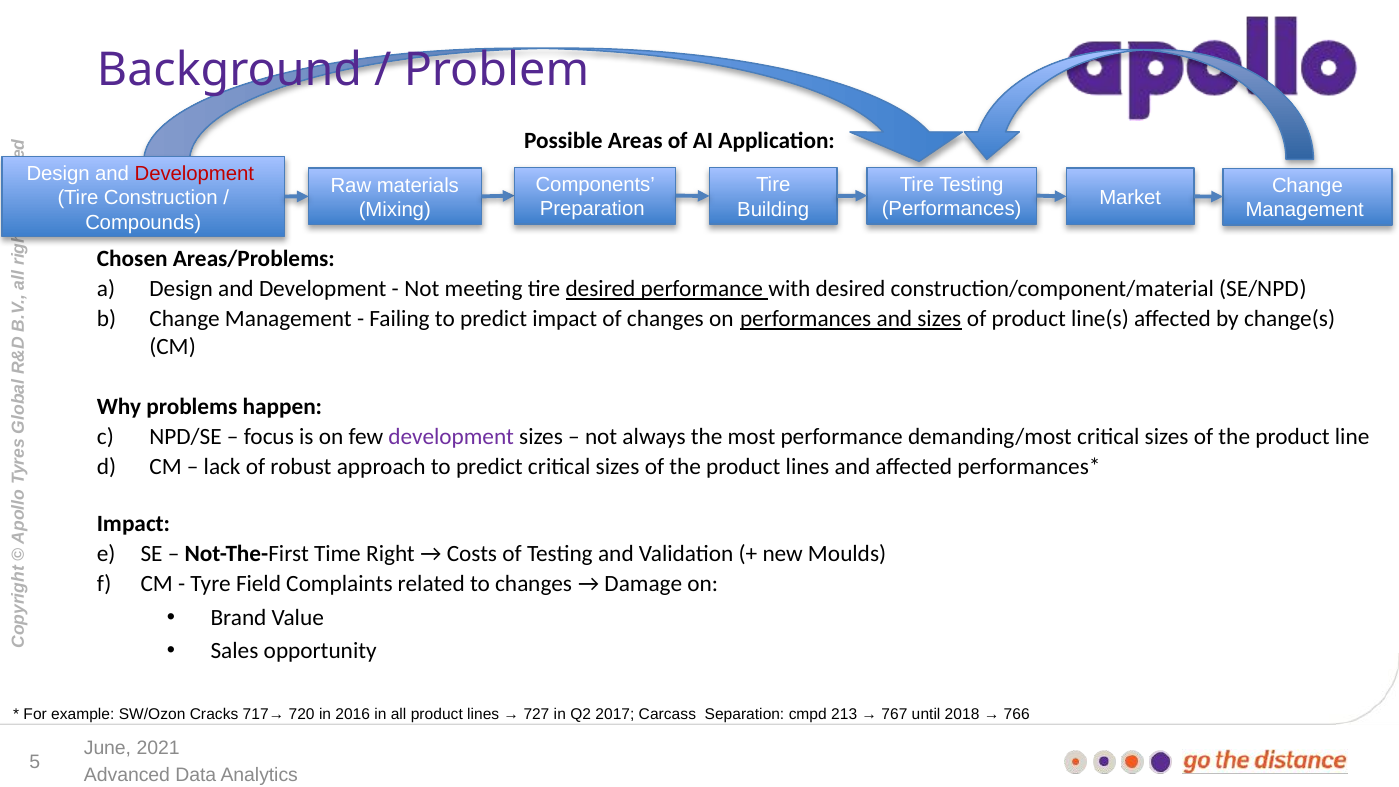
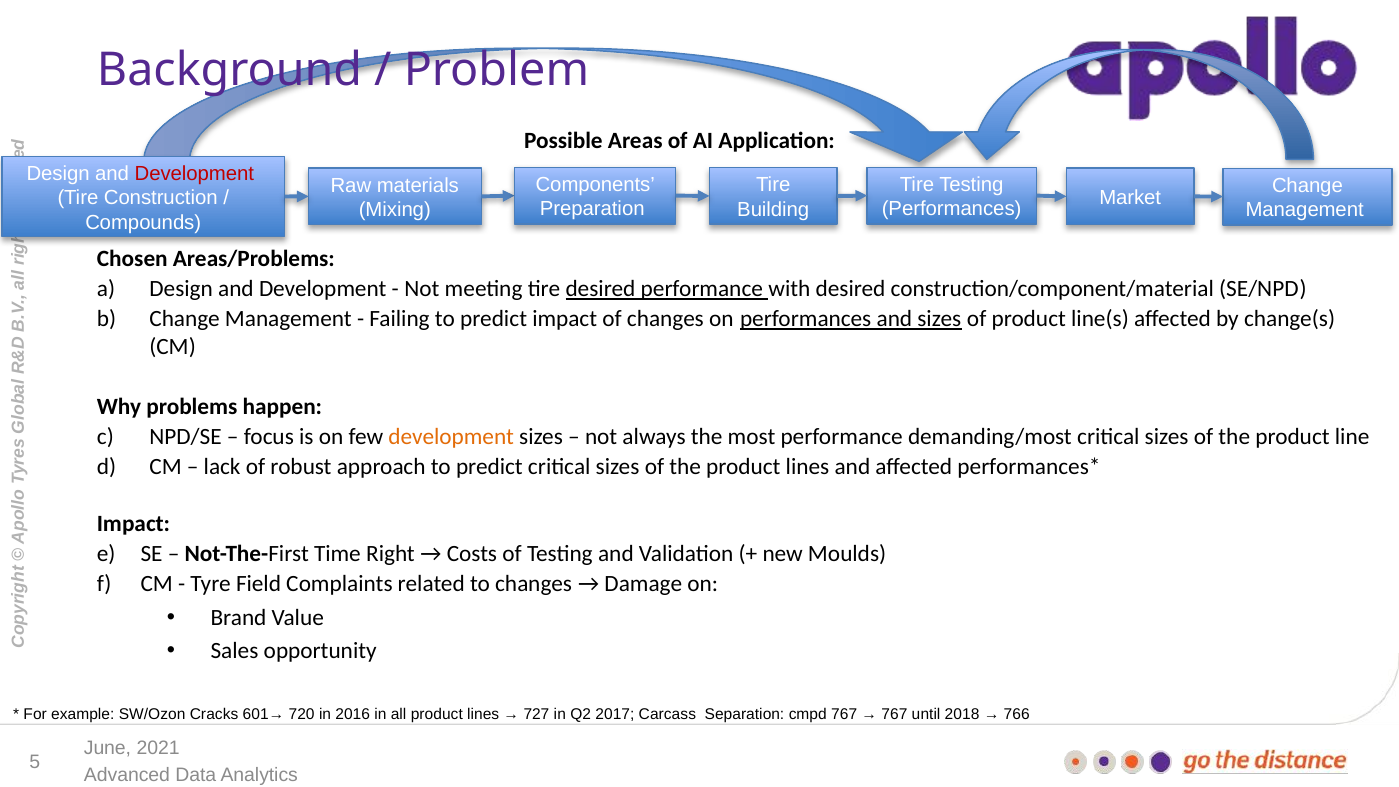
development at (451, 437) colour: purple -> orange
717→: 717→ -> 601→
cmpd 213: 213 -> 767
